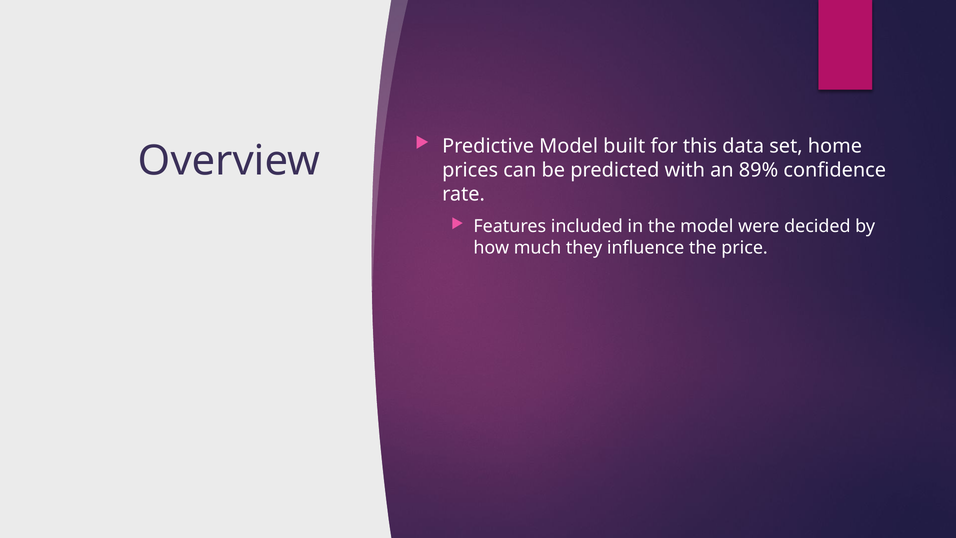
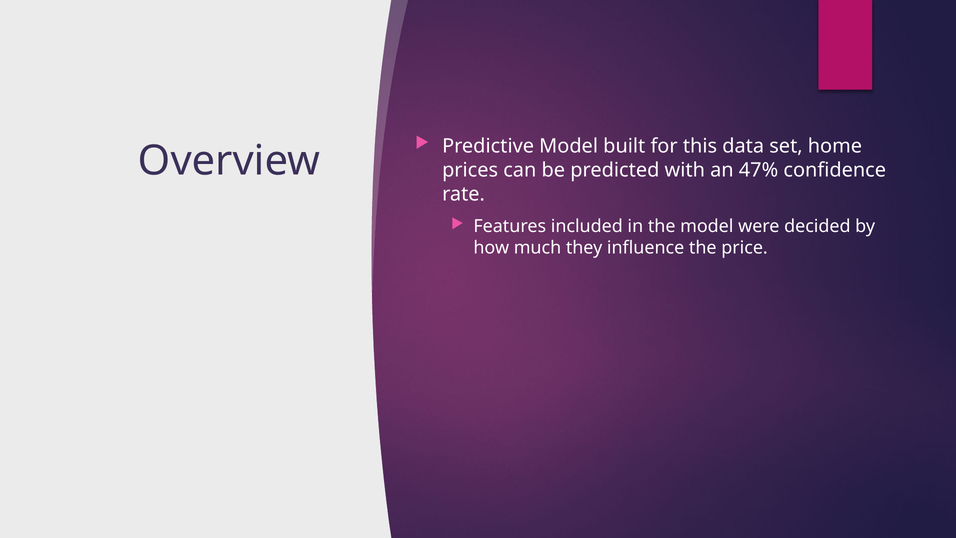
89%: 89% -> 47%
